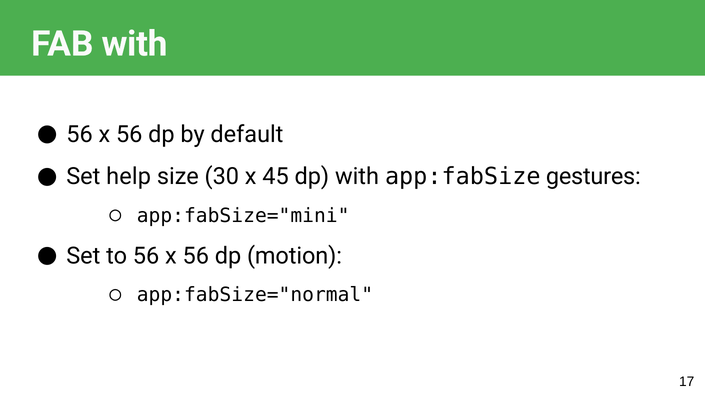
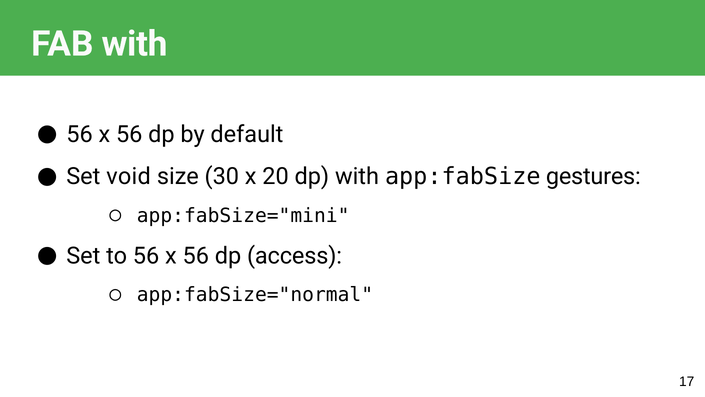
help: help -> void
45: 45 -> 20
motion: motion -> access
